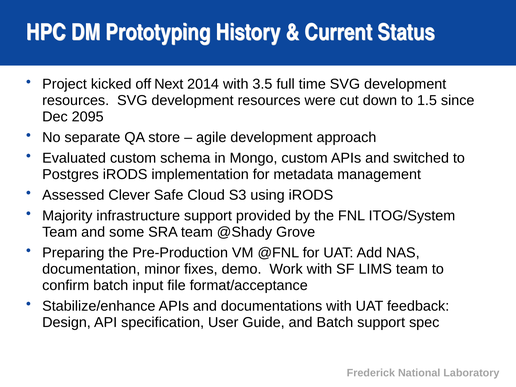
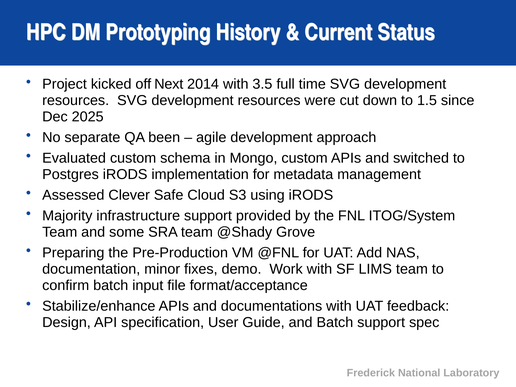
2095: 2095 -> 2025
store: store -> been
